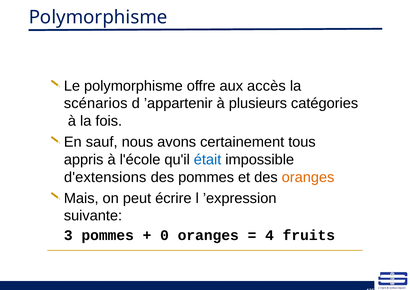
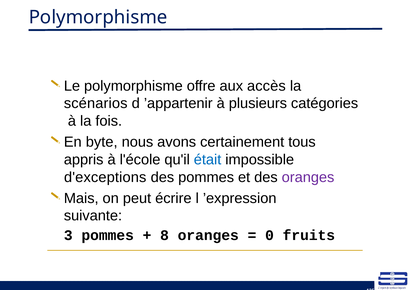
sauf: sauf -> byte
d'extensions: d'extensions -> d'exceptions
oranges at (308, 177) colour: orange -> purple
0: 0 -> 8
4: 4 -> 0
